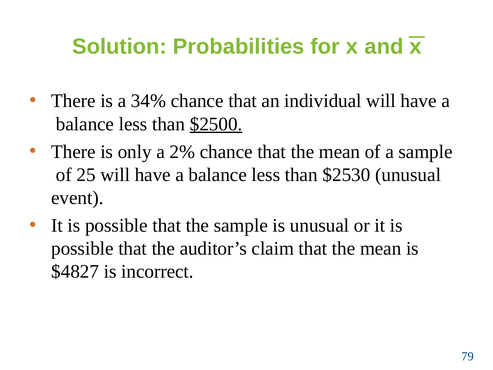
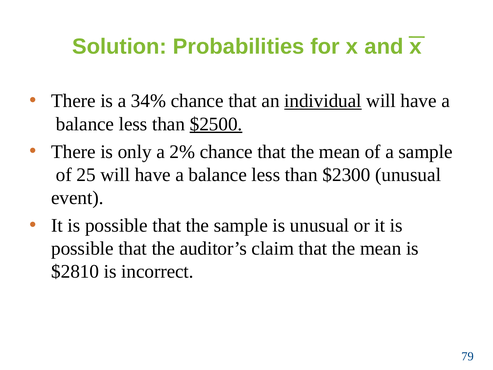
individual underline: none -> present
$2530: $2530 -> $2300
$4827: $4827 -> $2810
